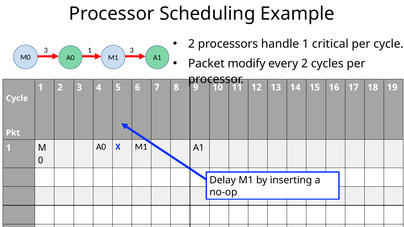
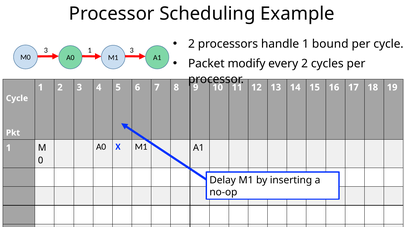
critical: critical -> bound
